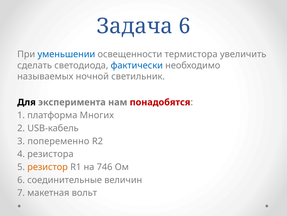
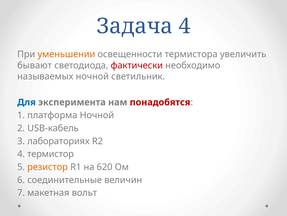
Задача 6: 6 -> 4
уменьшении colour: blue -> orange
сделать: сделать -> бывают
фактически colour: blue -> red
Для colour: black -> blue
платформа Многих: Многих -> Ночной
попеременно: попеременно -> лабораториях
резистора: резистора -> термистор
746: 746 -> 620
